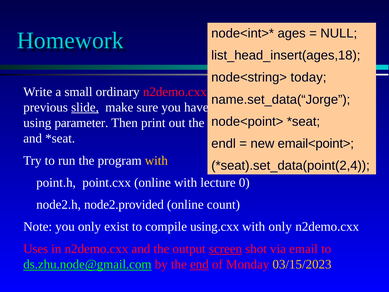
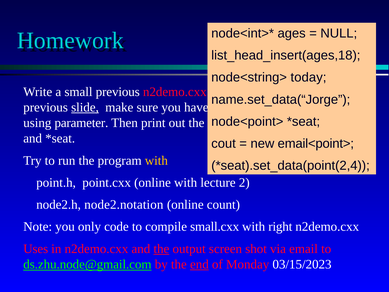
small ordinary: ordinary -> previous
endl: endl -> cout
0: 0 -> 2
node2.provided: node2.provided -> node2.notation
exist: exist -> code
using.cxx: using.cxx -> small.cxx
with only: only -> right
the at (161, 249) underline: none -> present
screen underline: present -> none
03/15/2023 colour: yellow -> white
